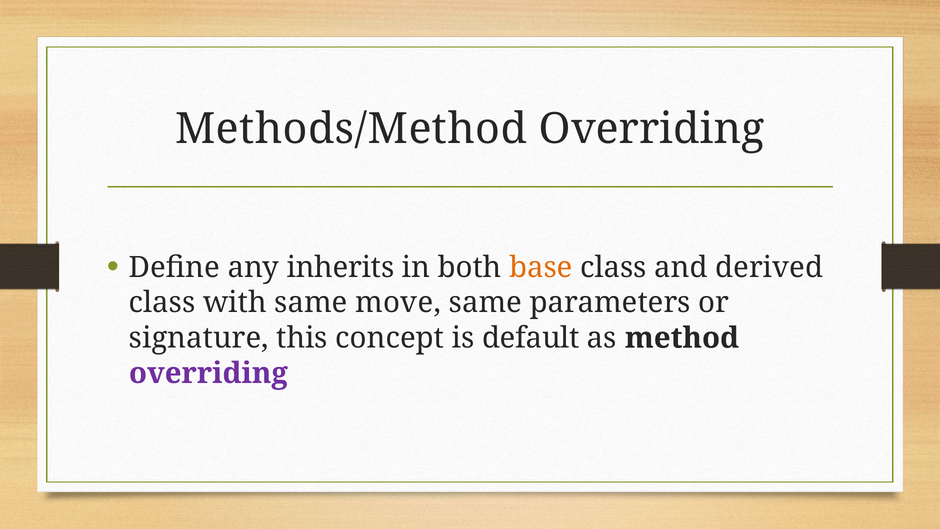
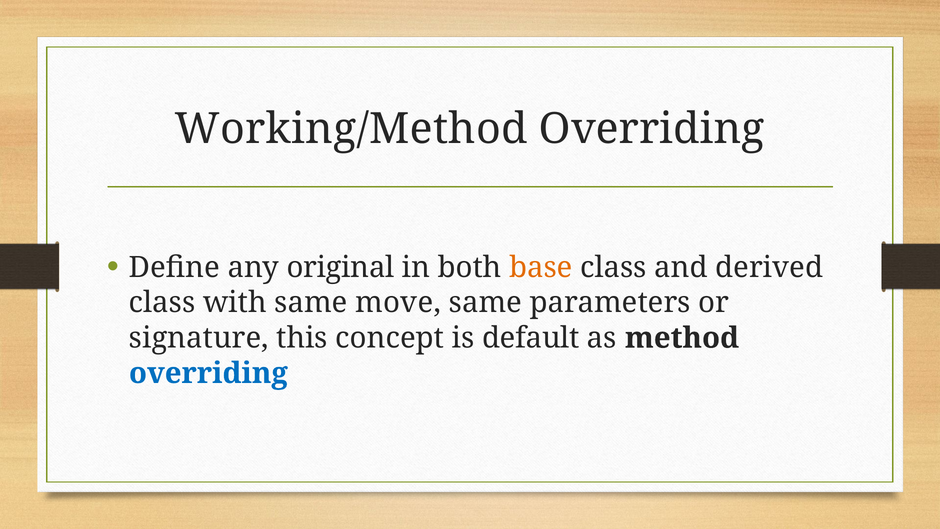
Methods/Method: Methods/Method -> Working/Method
inherits: inherits -> original
overriding at (208, 373) colour: purple -> blue
